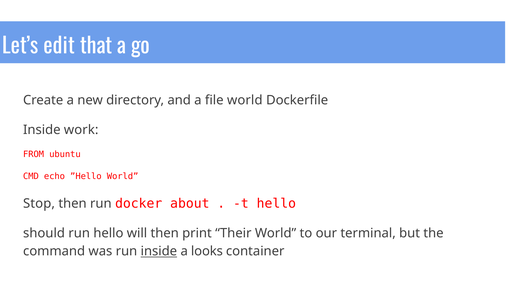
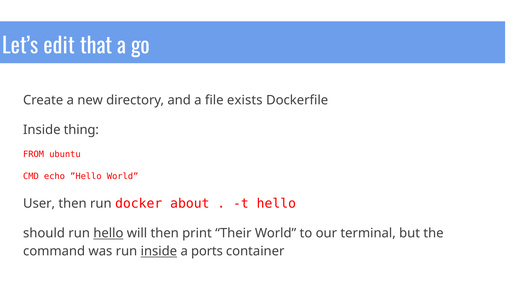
file world: world -> exists
work: work -> thing
Stop: Stop -> User
hello at (108, 233) underline: none -> present
looks: looks -> ports
